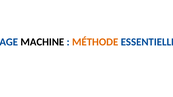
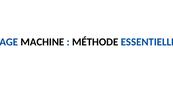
MÉTHODE colour: orange -> black
